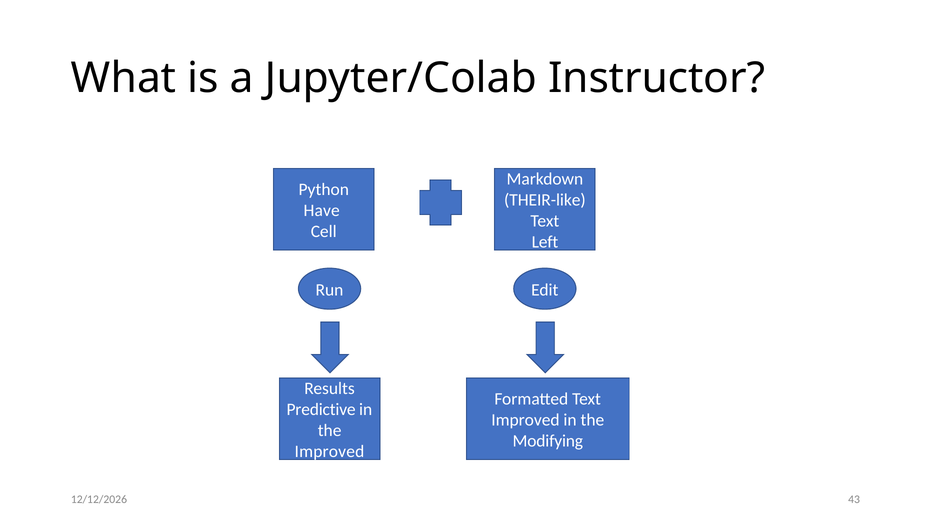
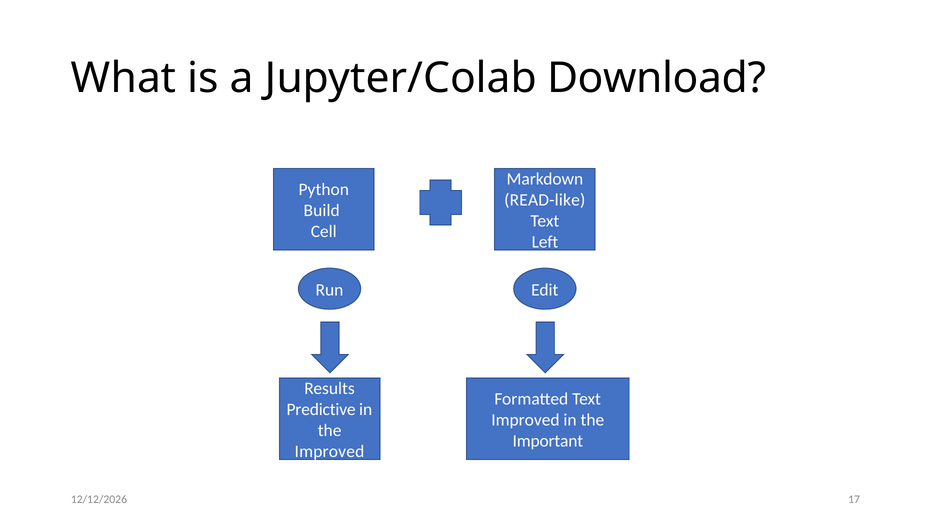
Instructor: Instructor -> Download
THEIR-like: THEIR-like -> READ-like
Have: Have -> Build
Modifying: Modifying -> Important
43: 43 -> 17
